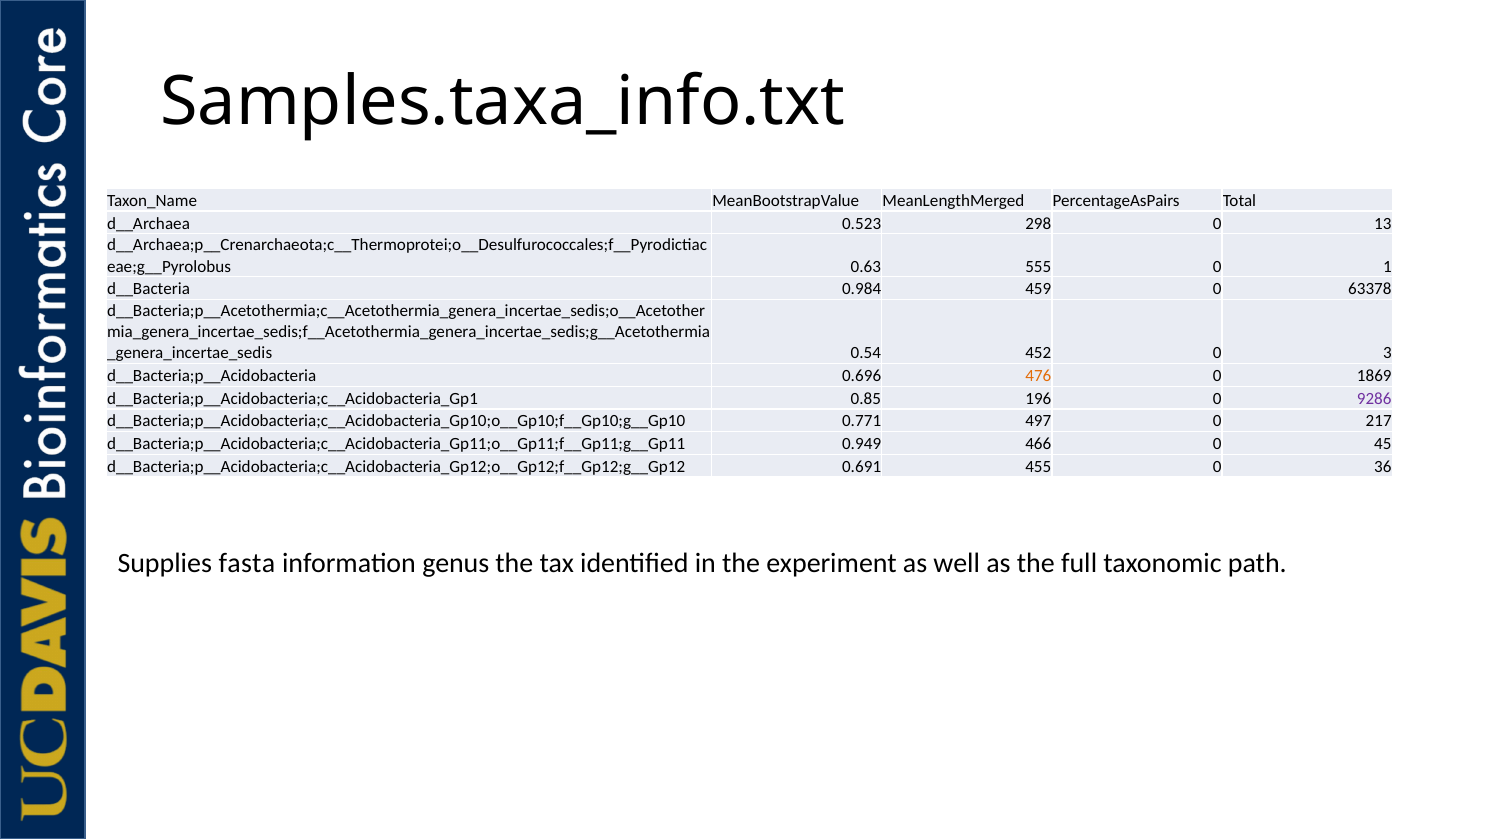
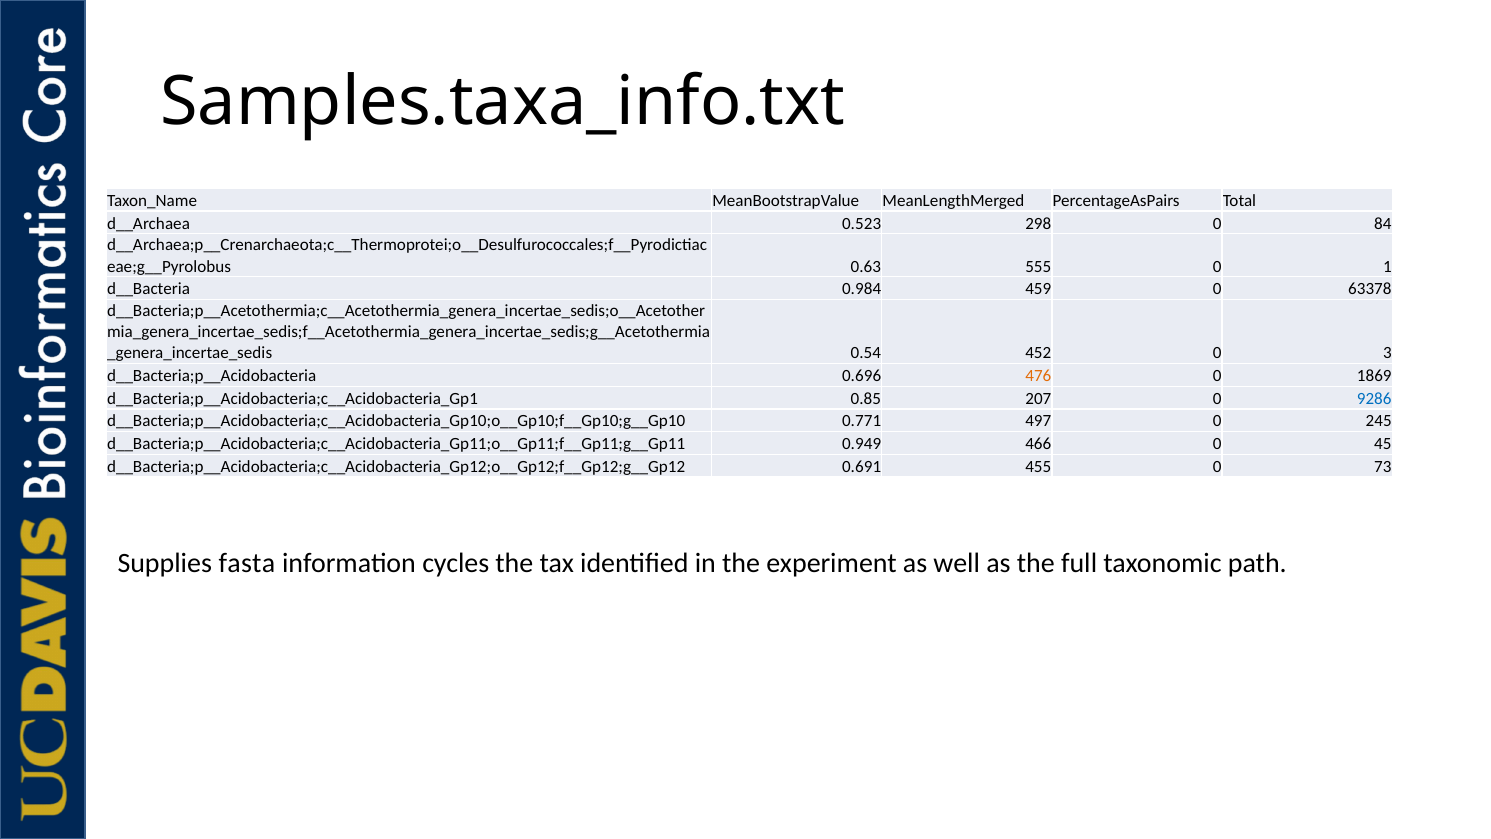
13: 13 -> 84
196: 196 -> 207
9286 colour: purple -> blue
217: 217 -> 245
36: 36 -> 73
genus: genus -> cycles
